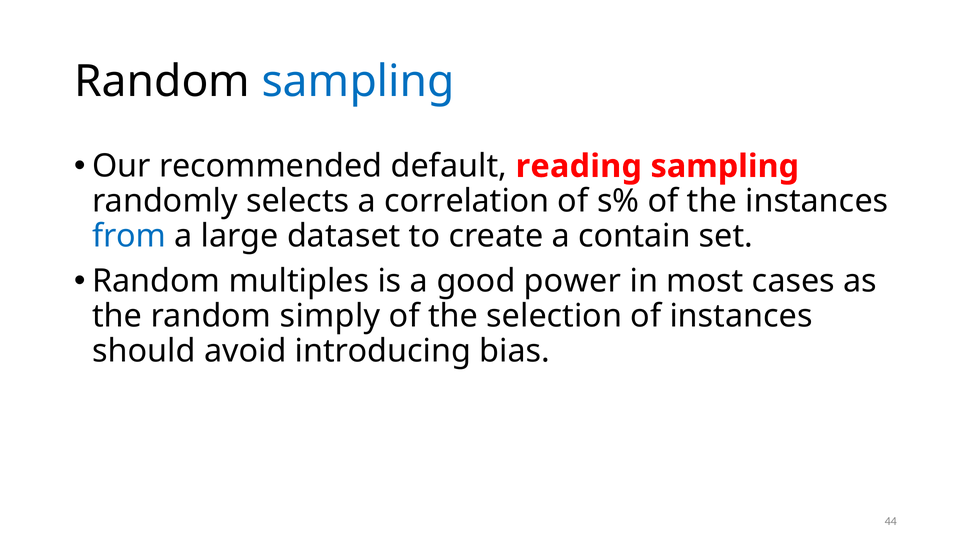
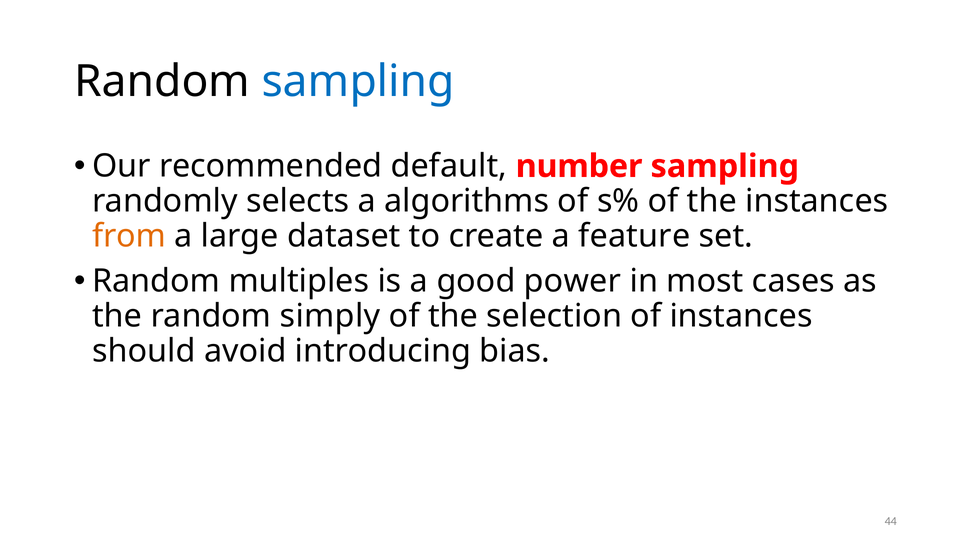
reading: reading -> number
correlation: correlation -> algorithms
from colour: blue -> orange
contain: contain -> feature
